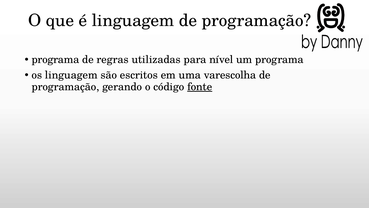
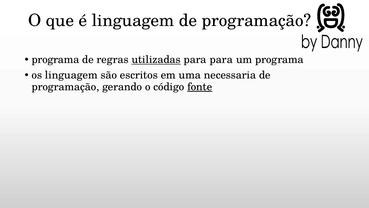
utilizadas underline: none -> present
para nível: nível -> para
varescolha: varescolha -> necessaria
